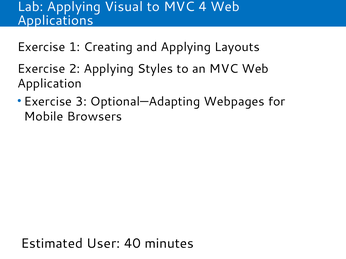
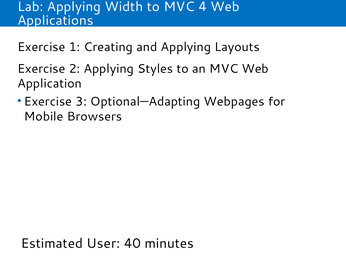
Visual: Visual -> Width
